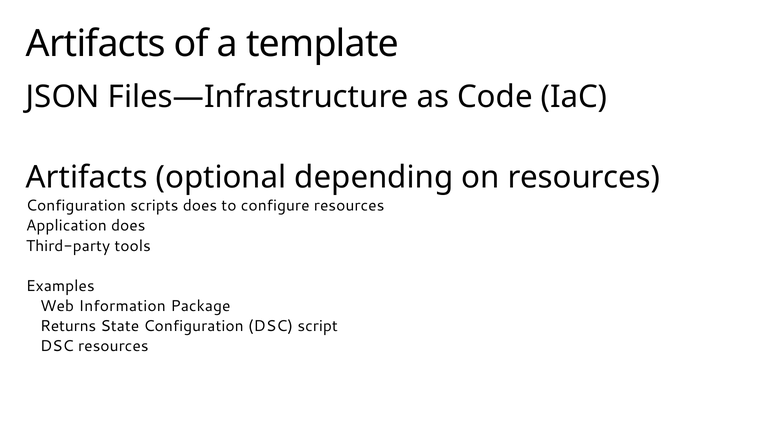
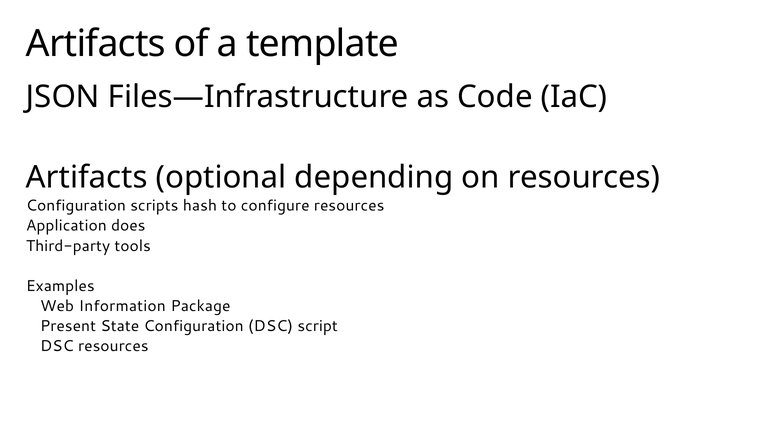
scripts does: does -> hash
Returns: Returns -> Present
